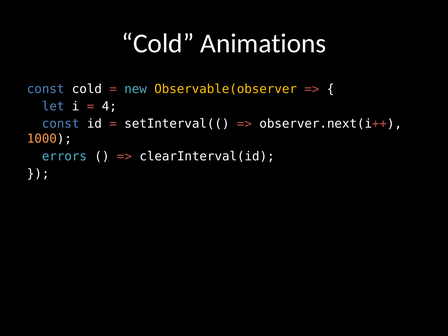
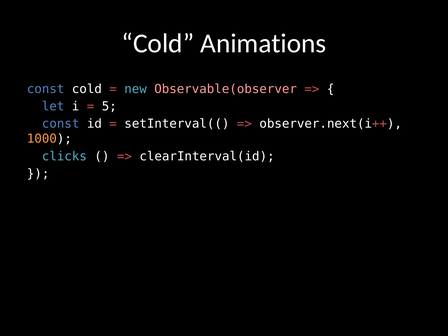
Observable(observer colour: yellow -> pink
4: 4 -> 5
errors: errors -> clicks
